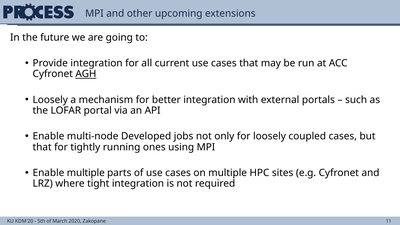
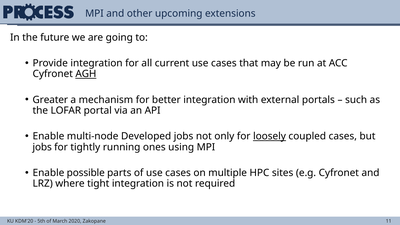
Loosely at (50, 100): Loosely -> Greater
loosely at (269, 136) underline: none -> present
that at (42, 147): that -> jobs
Enable multiple: multiple -> possible
